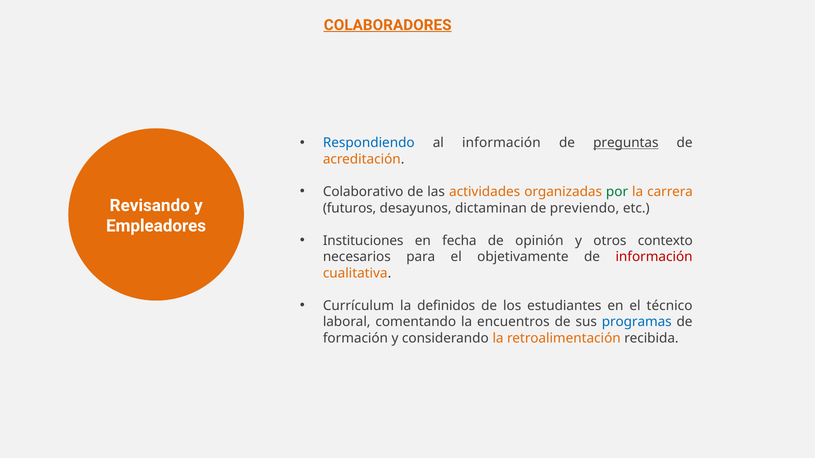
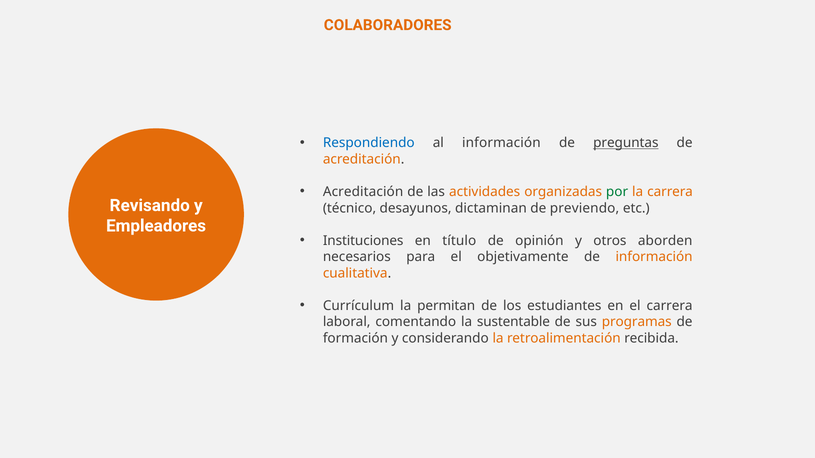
COLABORADORES underline: present -> none
Colaborativo at (363, 192): Colaborativo -> Acreditación
futuros: futuros -> técnico
fecha: fecha -> título
contexto: contexto -> aborden
información at (654, 257) colour: red -> orange
definidos: definidos -> permitan
el técnico: técnico -> carrera
encuentros: encuentros -> sustentable
programas colour: blue -> orange
